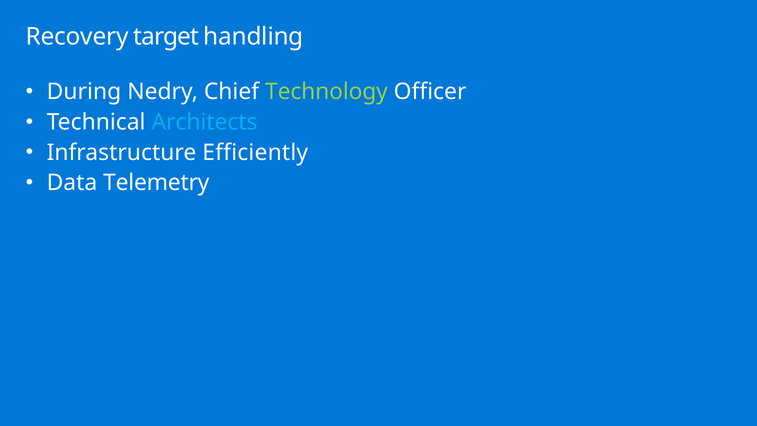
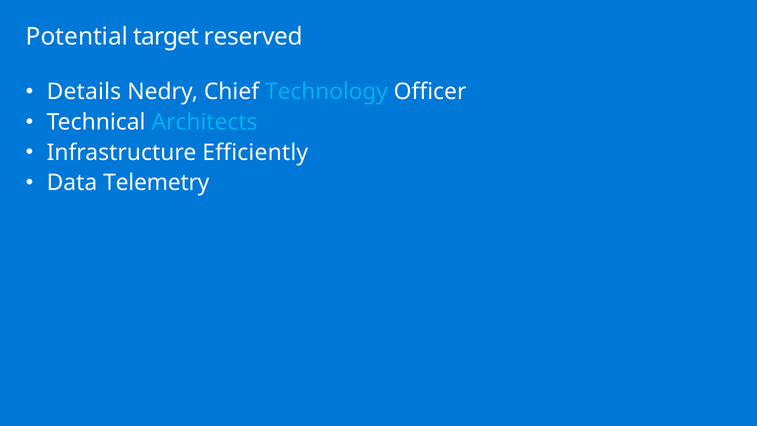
Recovery: Recovery -> Potential
handling: handling -> reserved
During: During -> Details
Technology colour: light green -> light blue
